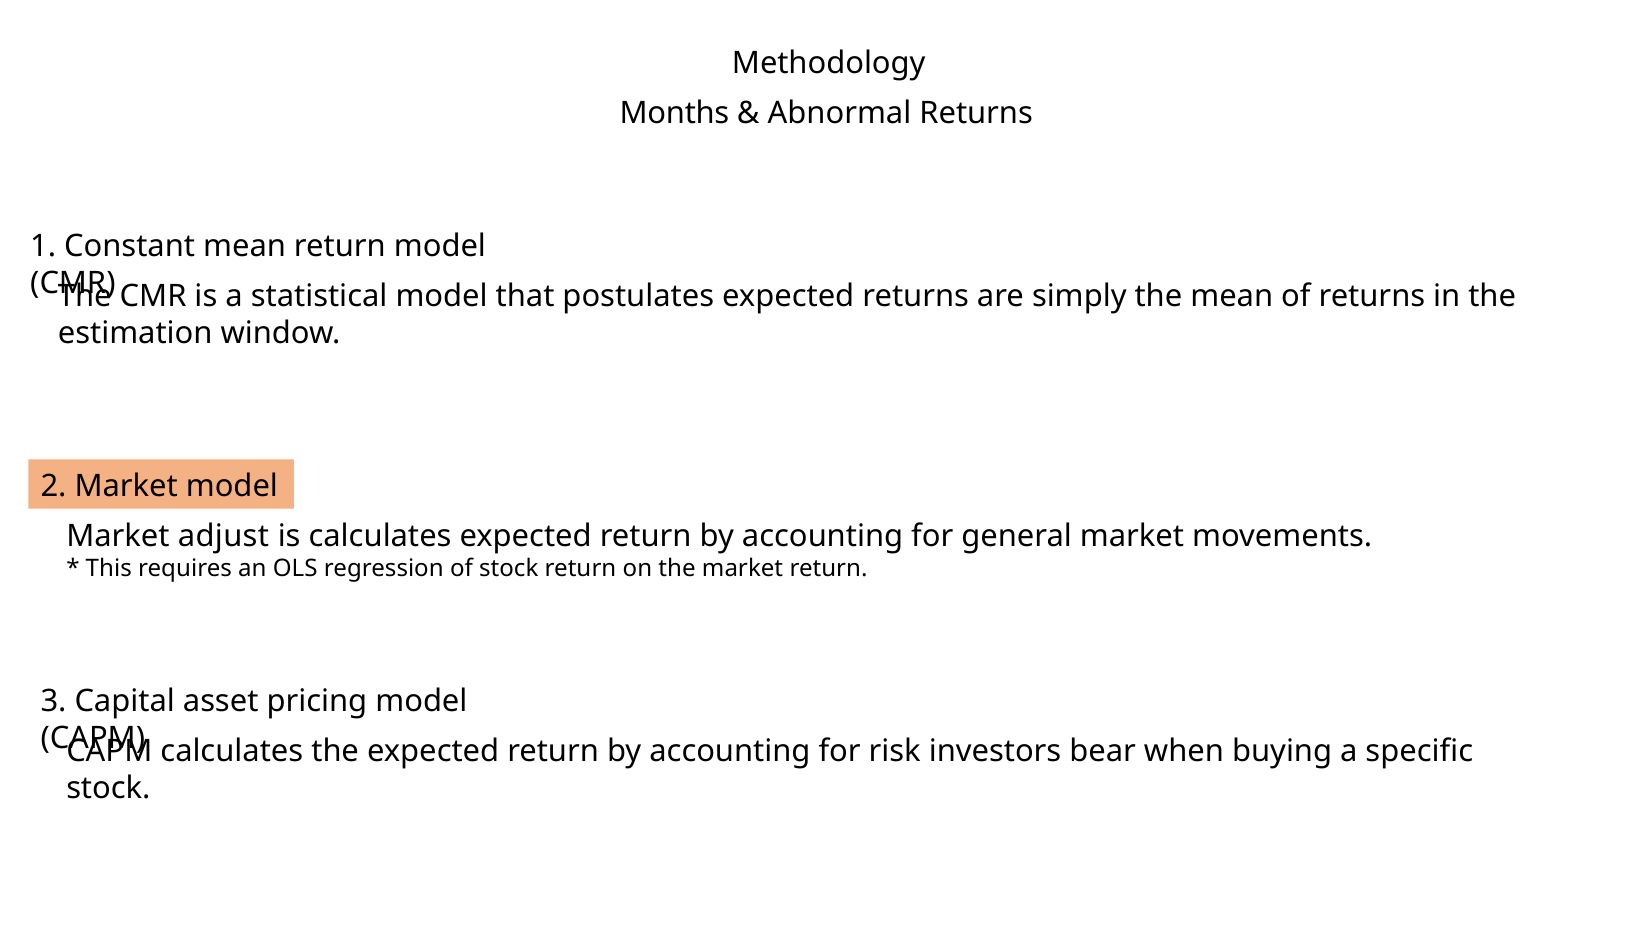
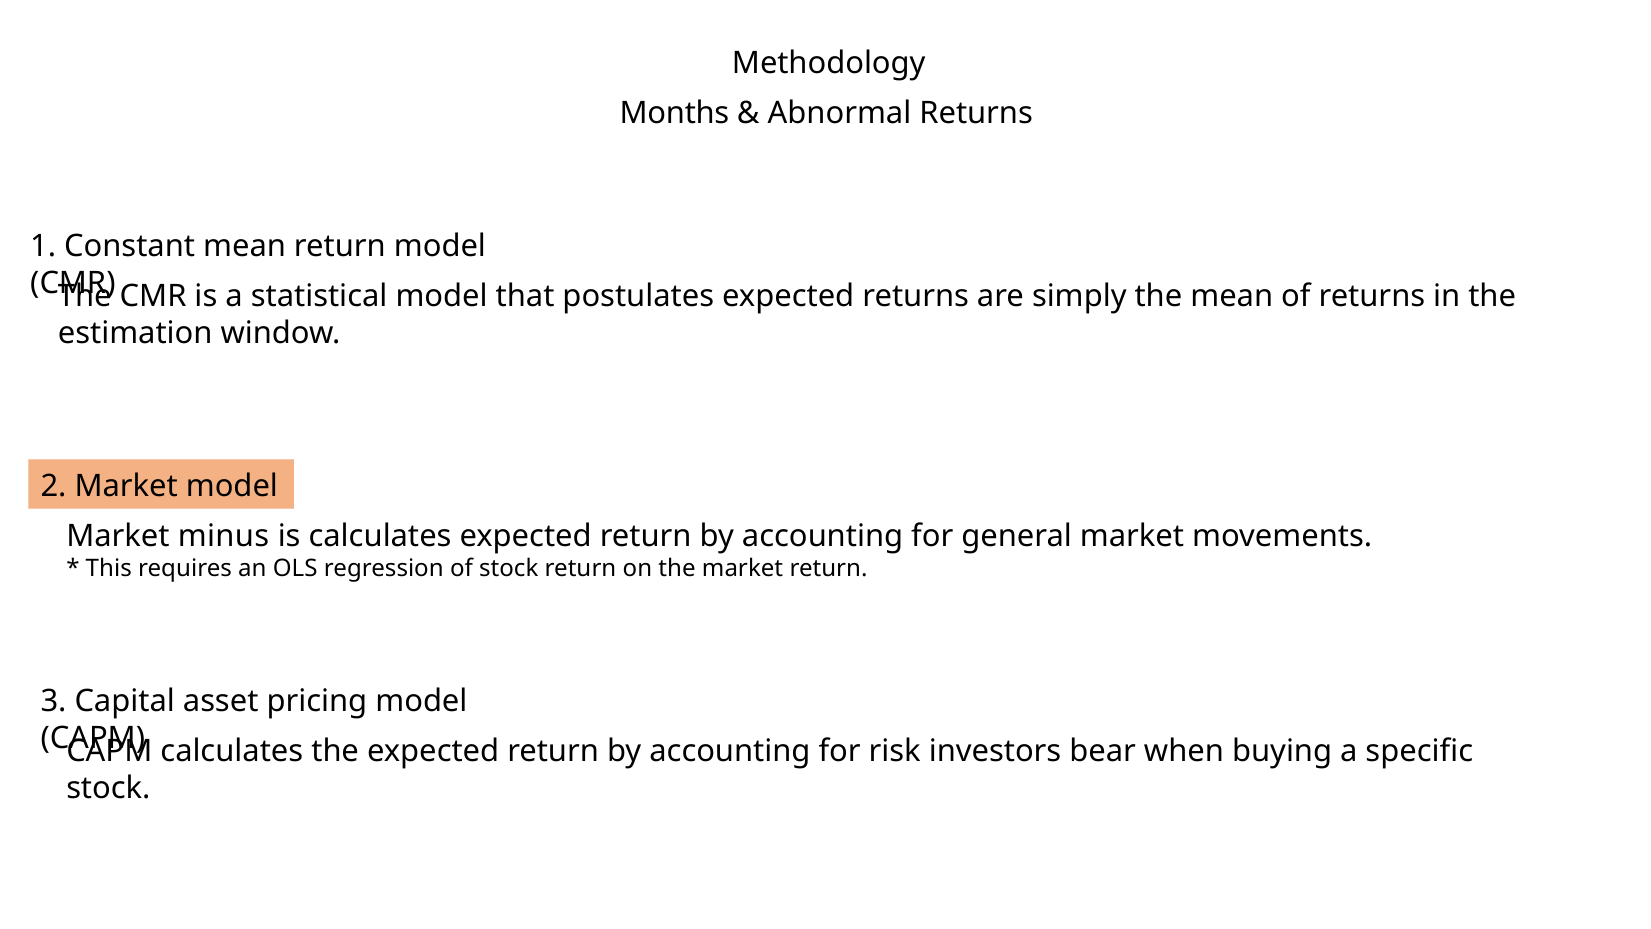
adjust: adjust -> minus
